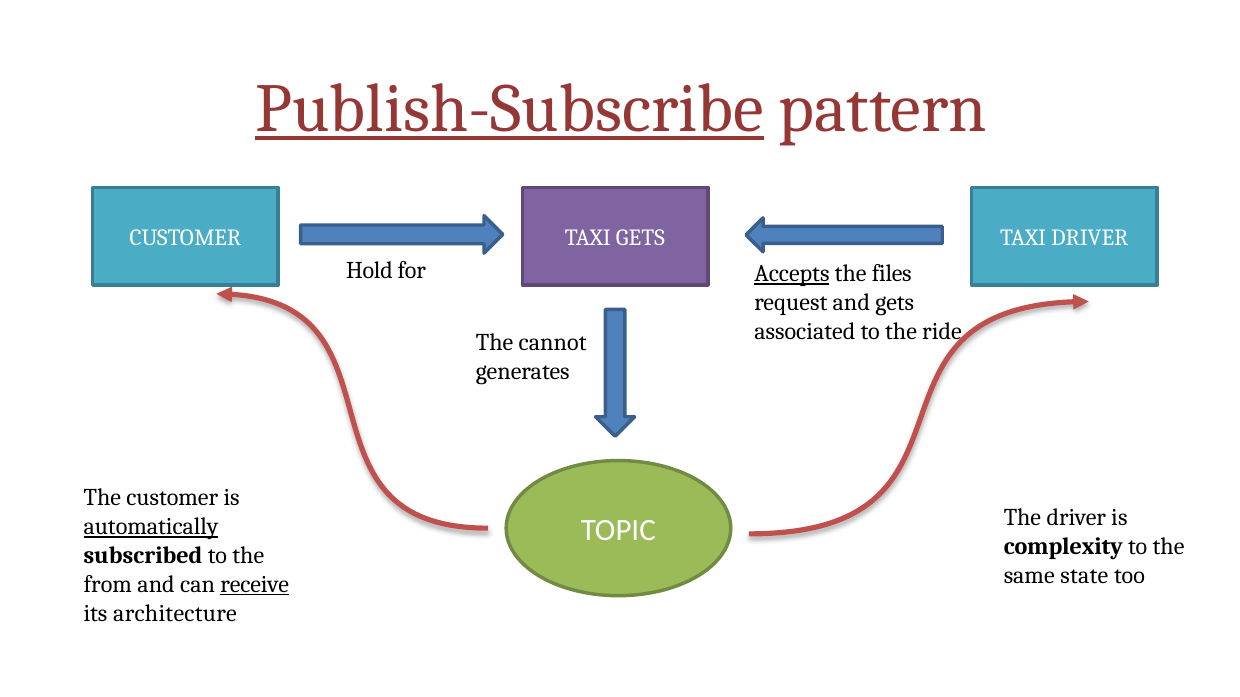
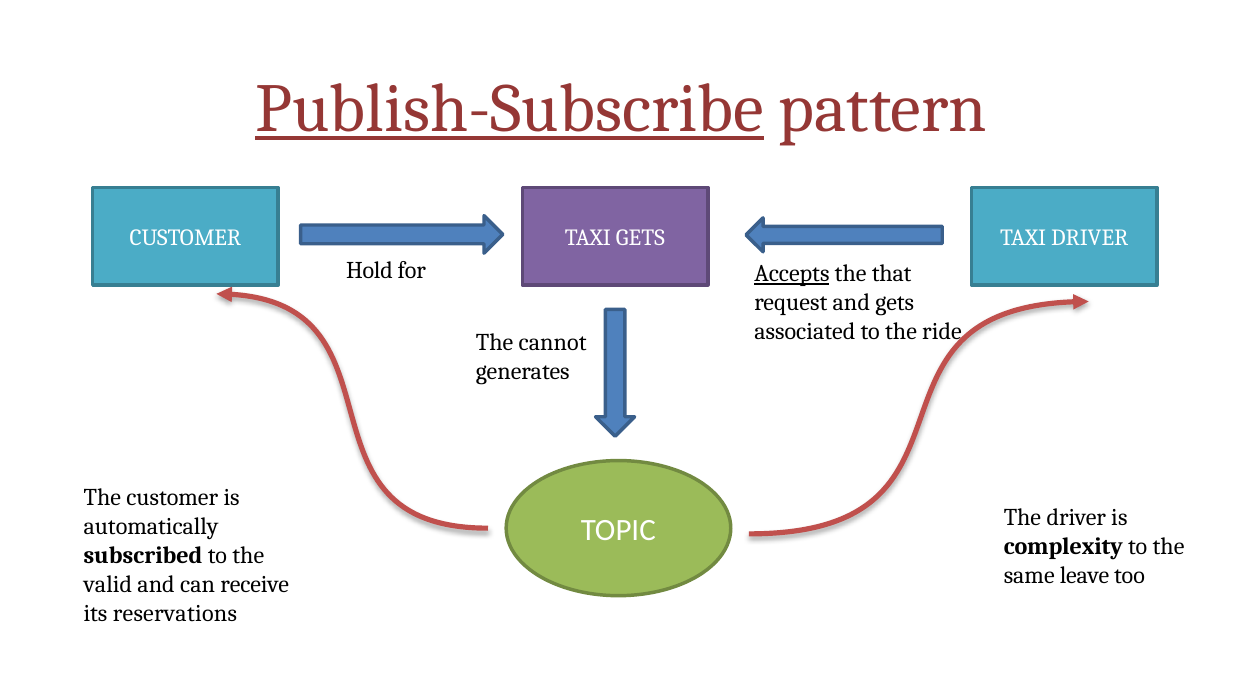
files: files -> that
automatically underline: present -> none
state: state -> leave
from: from -> valid
receive underline: present -> none
architecture: architecture -> reservations
